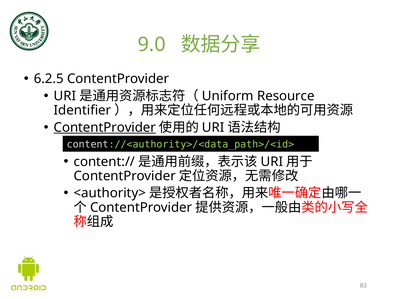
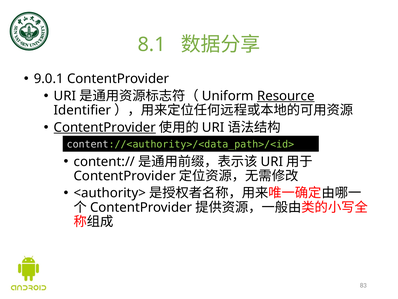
9.0: 9.0 -> 8.1
6.2.5: 6.2.5 -> 9.0.1
Resource underline: none -> present
